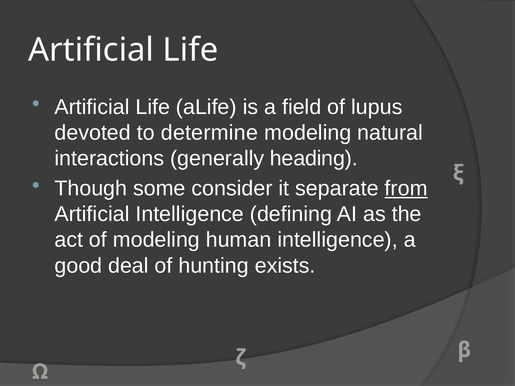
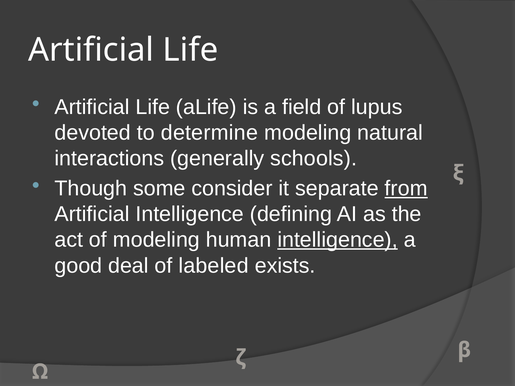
heading: heading -> schools
intelligence at (338, 240) underline: none -> present
hunting: hunting -> labeled
